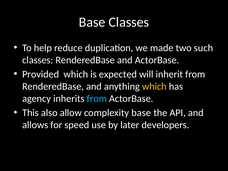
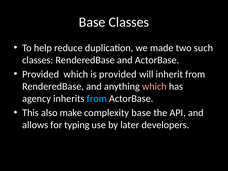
is expected: expected -> provided
which at (154, 86) colour: yellow -> pink
allow: allow -> make
speed: speed -> typing
